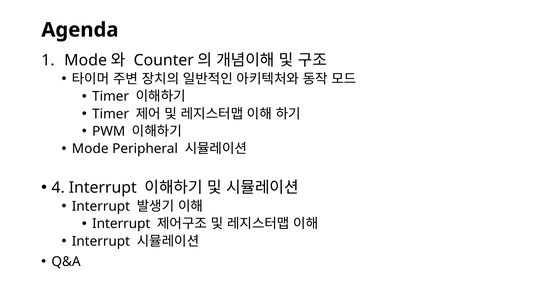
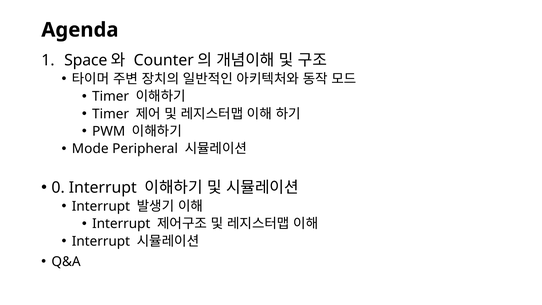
Mode at (86, 60): Mode -> Space
4: 4 -> 0
